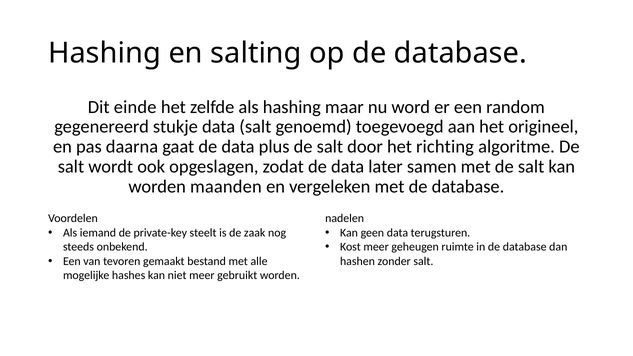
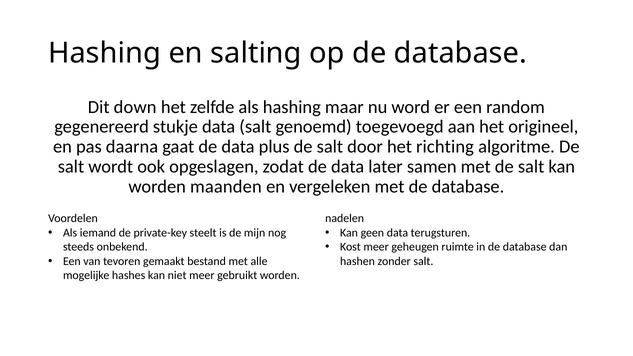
einde: einde -> down
zaak: zaak -> mijn
